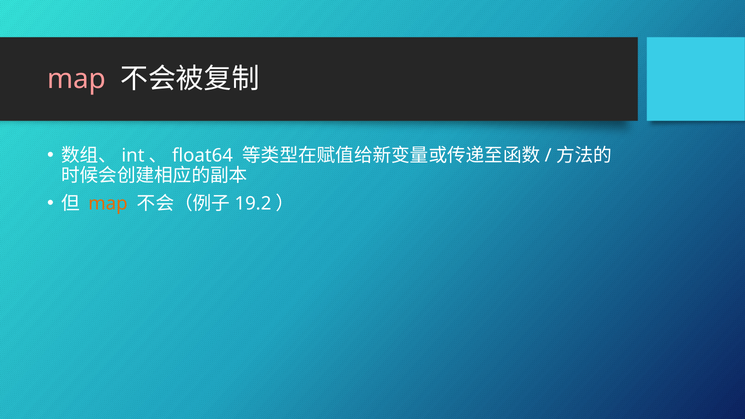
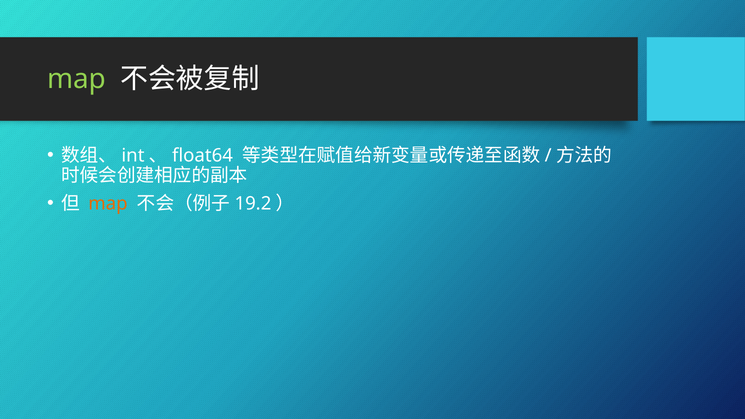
map at (77, 79) colour: pink -> light green
